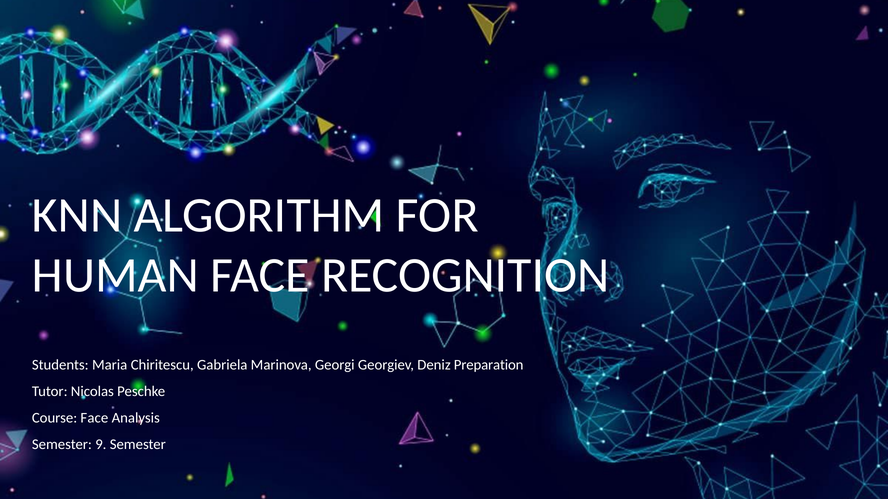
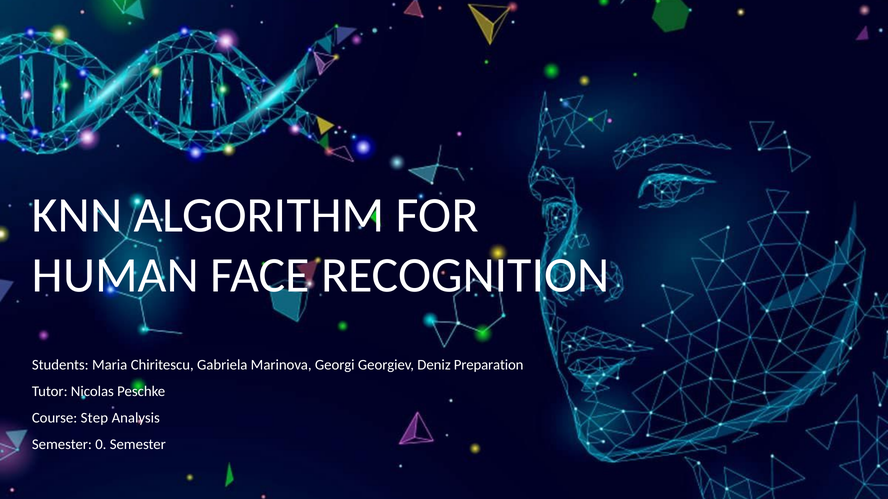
Course Face: Face -> Step
9: 9 -> 0
